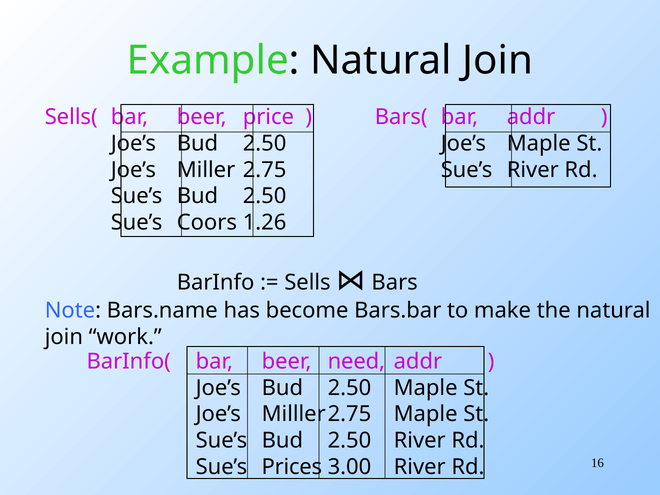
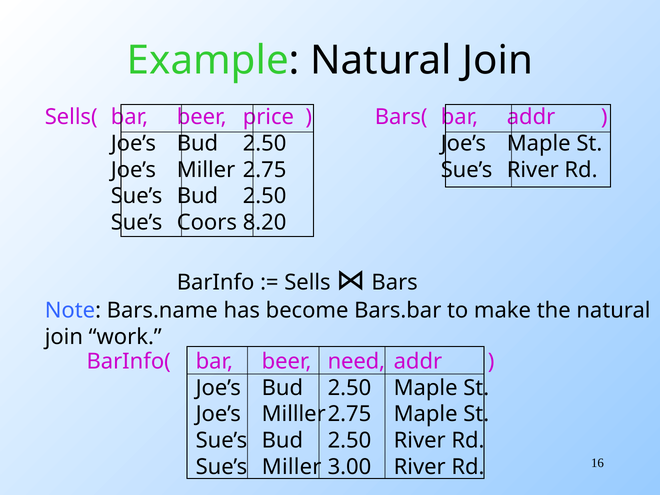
1.26: 1.26 -> 8.20
Sue’s Prices: Prices -> Miller
